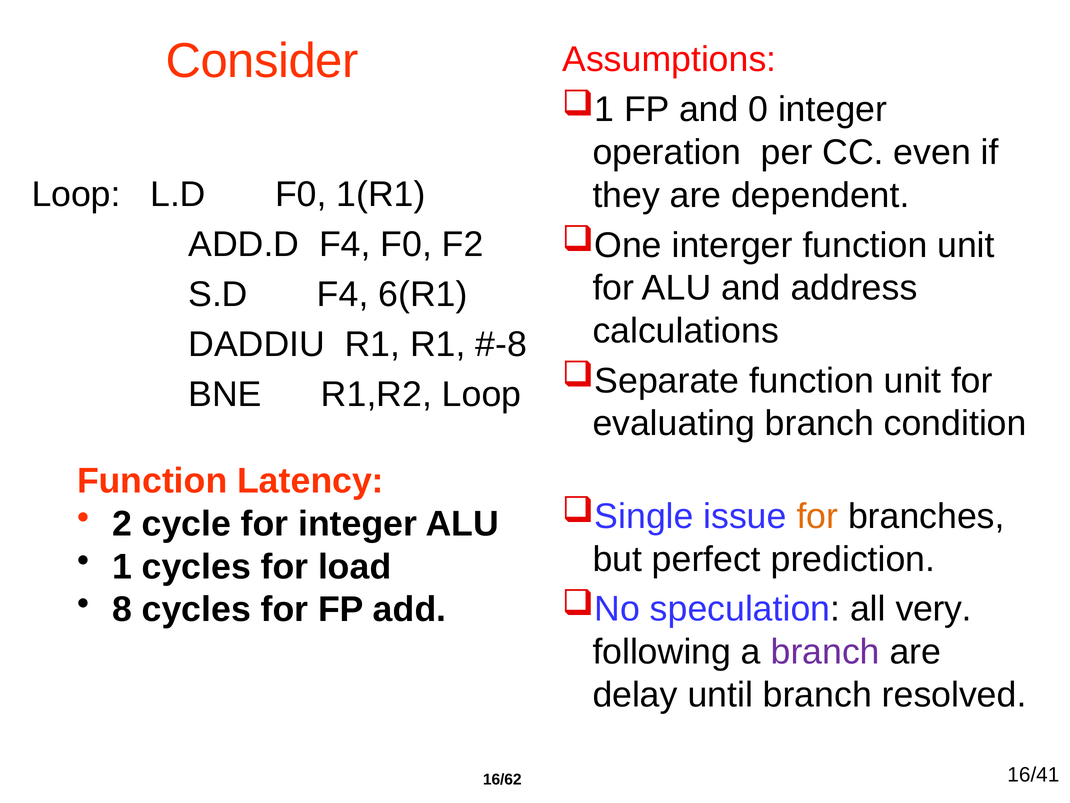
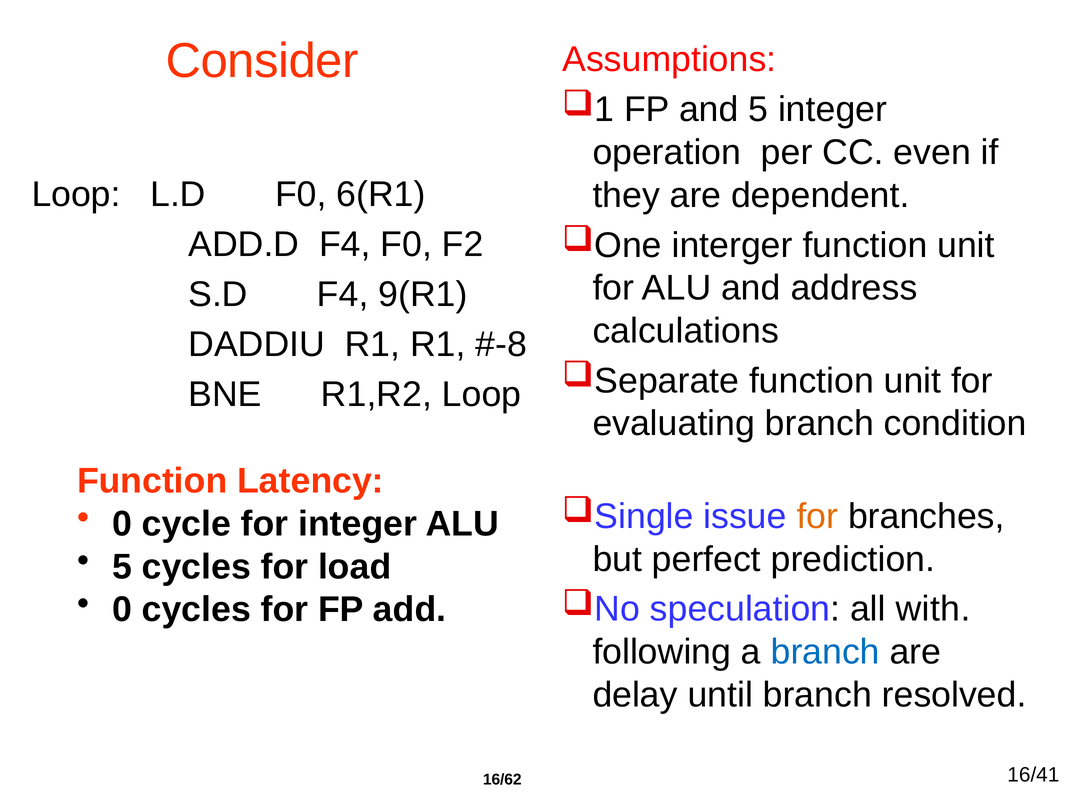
and 0: 0 -> 5
1(R1: 1(R1 -> 6(R1
6(R1: 6(R1 -> 9(R1
2 at (122, 524): 2 -> 0
1 at (122, 566): 1 -> 5
very: very -> with
8 at (122, 609): 8 -> 0
branch at (825, 652) colour: purple -> blue
